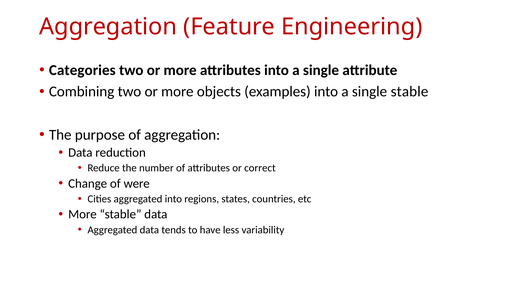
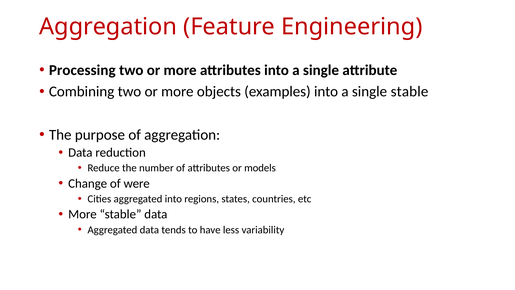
Categories: Categories -> Processing
correct: correct -> models
